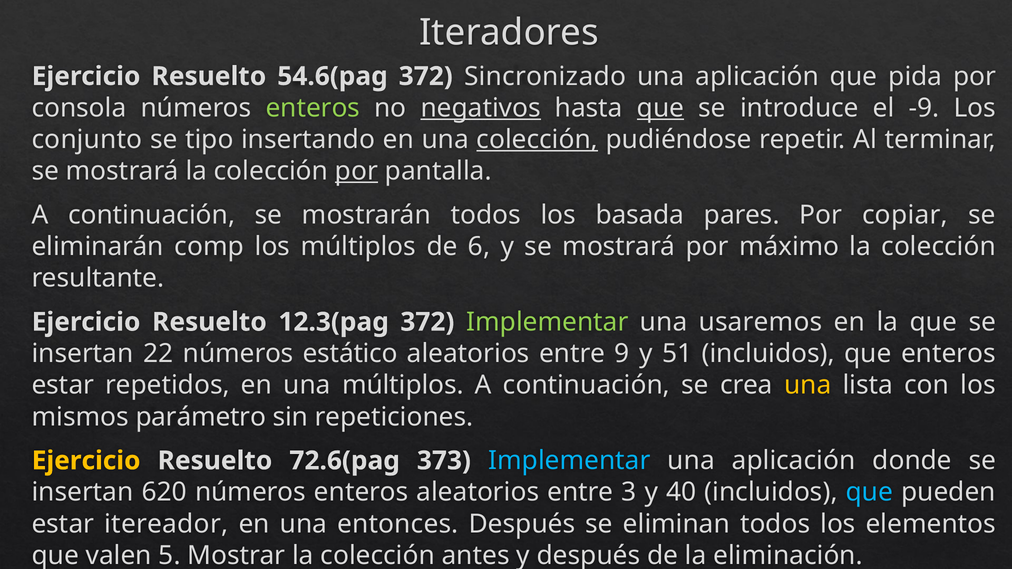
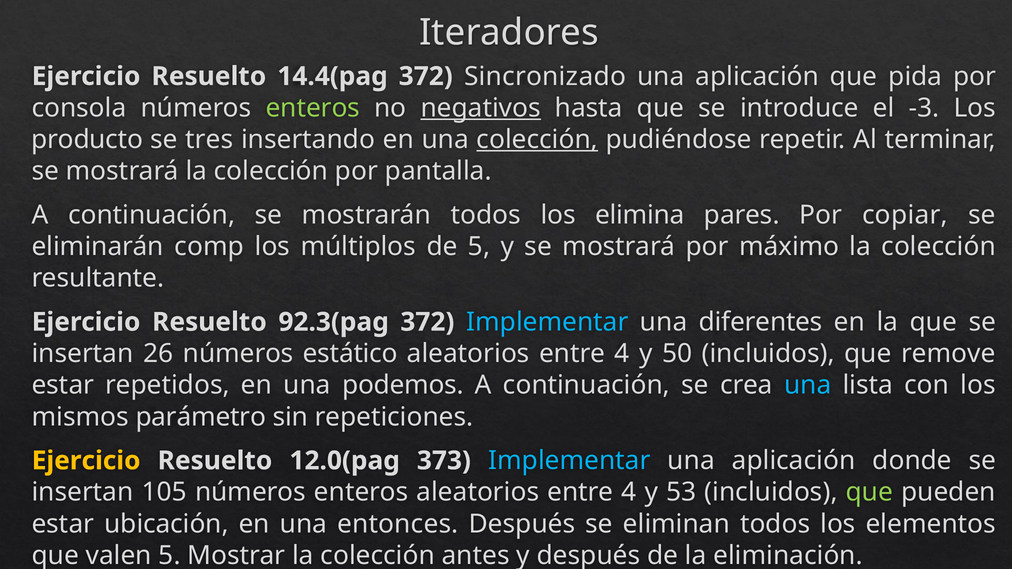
54.6(pag: 54.6(pag -> 14.4(pag
que at (661, 108) underline: present -> none
-9: -9 -> -3
conjunto: conjunto -> producto
tipo: tipo -> tres
por at (356, 171) underline: present -> none
basada: basada -> elimina
de 6: 6 -> 5
12.3(pag: 12.3(pag -> 92.3(pag
Implementar at (547, 322) colour: light green -> light blue
usaremos: usaremos -> diferentes
22: 22 -> 26
9 at (622, 354): 9 -> 4
51: 51 -> 50
que enteros: enteros -> remove
una múltiplos: múltiplos -> podemos
una at (808, 385) colour: yellow -> light blue
72.6(pag: 72.6(pag -> 12.0(pag
620: 620 -> 105
enteros aleatorios entre 3: 3 -> 4
40: 40 -> 53
que at (869, 492) colour: light blue -> light green
itereador: itereador -> ubicación
